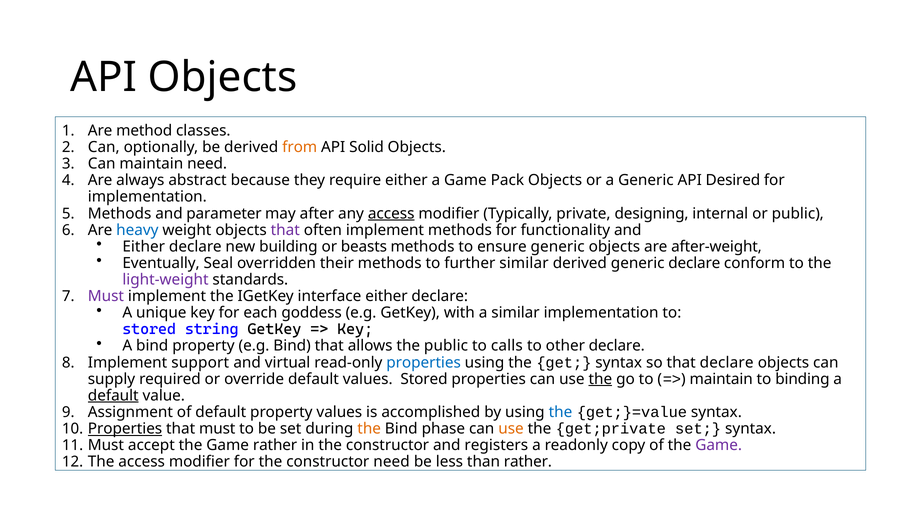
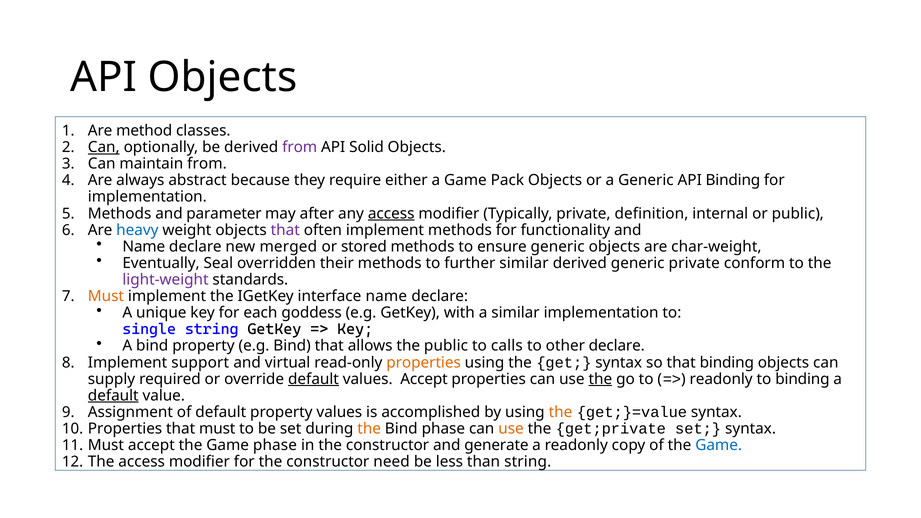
Can at (104, 147) underline: none -> present
from at (300, 147) colour: orange -> purple
maintain need: need -> from
API Desired: Desired -> Binding
designing: designing -> definition
Either at (144, 247): Either -> Name
building: building -> merged
beasts: beasts -> stored
after-weight: after-weight -> char-weight
generic declare: declare -> private
Must at (106, 296) colour: purple -> orange
interface either: either -> name
stored at (149, 329): stored -> single
properties at (424, 363) colour: blue -> orange
that declare: declare -> binding
default at (313, 379) underline: none -> present
values Stored: Stored -> Accept
maintain at (721, 379): maintain -> readonly
the at (560, 412) colour: blue -> orange
Properties at (125, 429) underline: present -> none
Game rather: rather -> phase
registers: registers -> generate
Game at (719, 445) colour: purple -> blue
than rather: rather -> string
